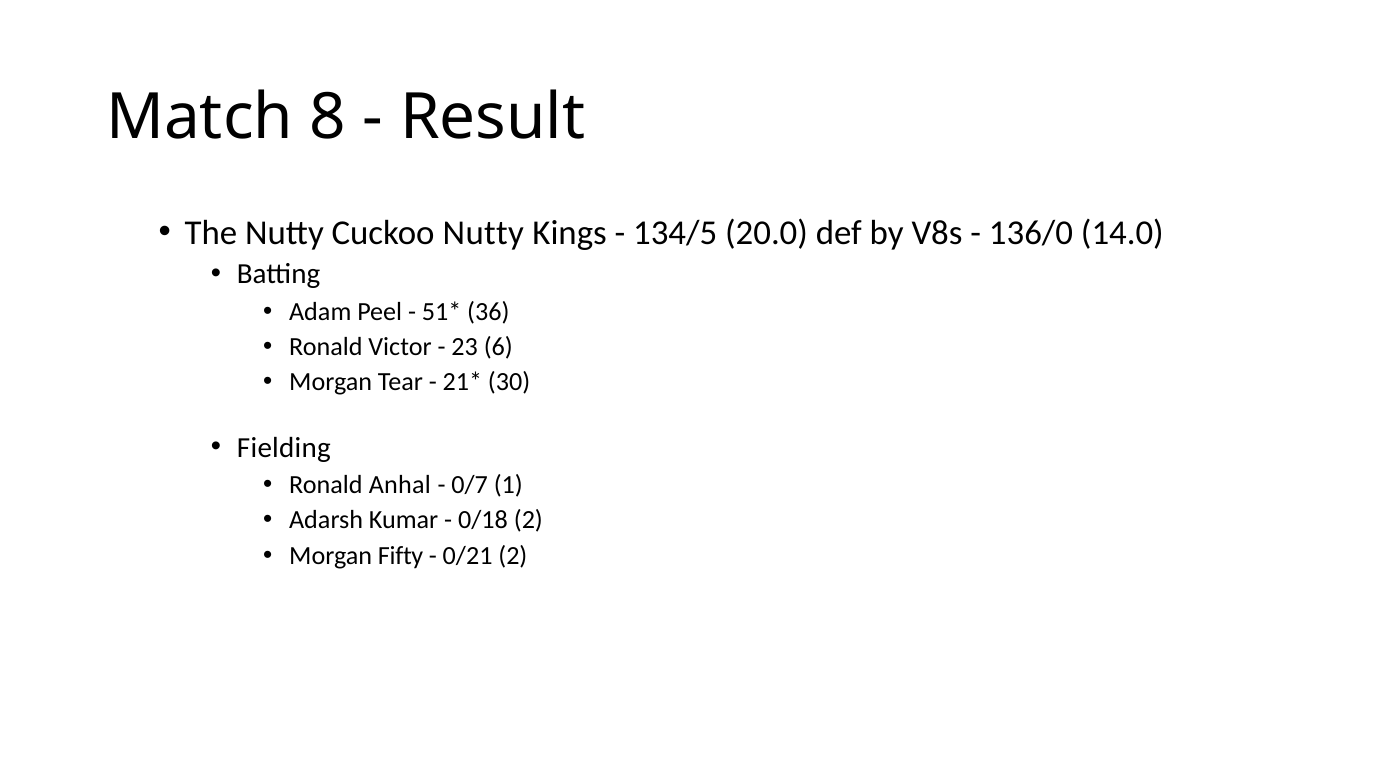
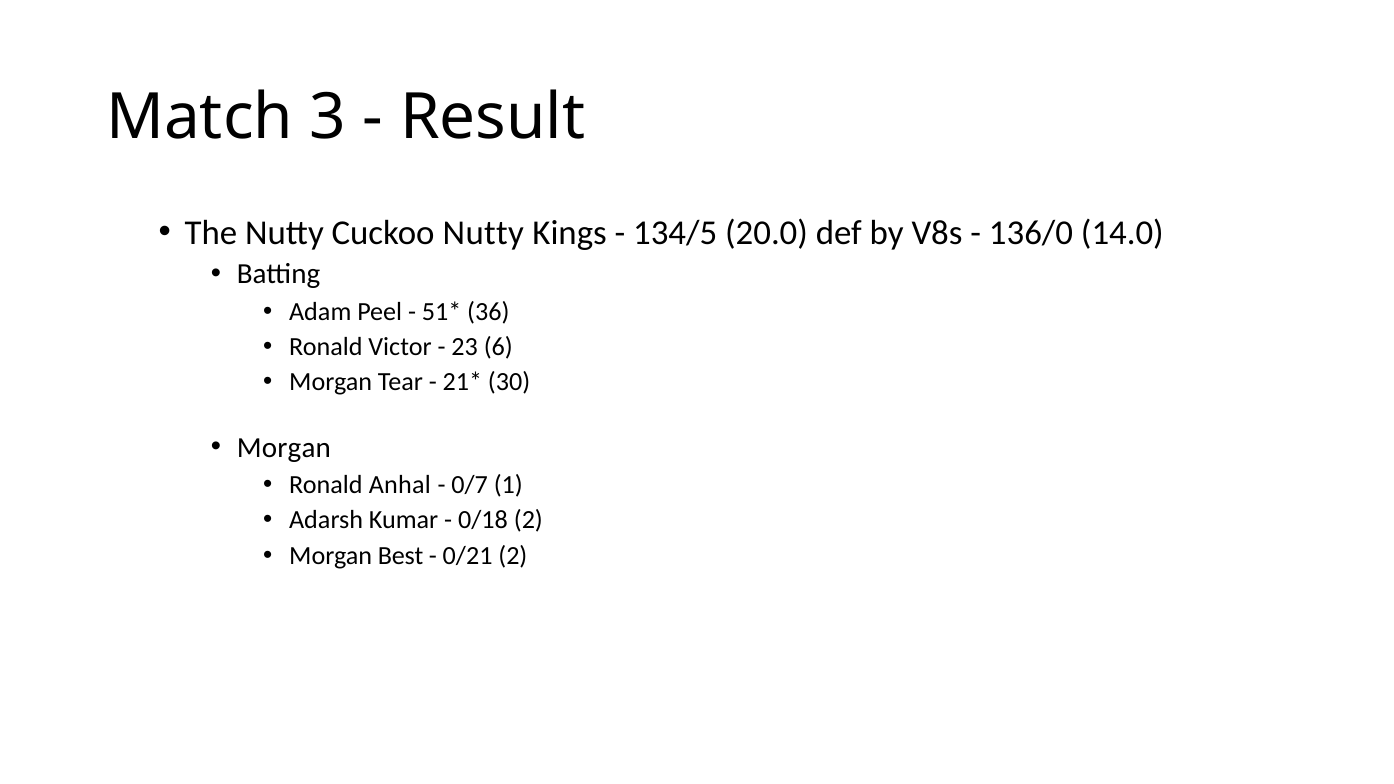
8: 8 -> 3
Fielding at (284, 448): Fielding -> Morgan
Fifty: Fifty -> Best
